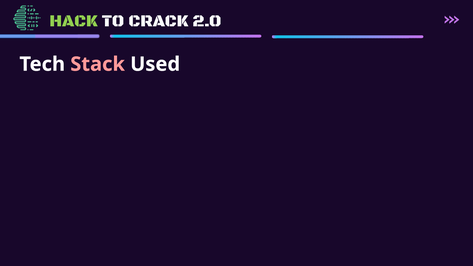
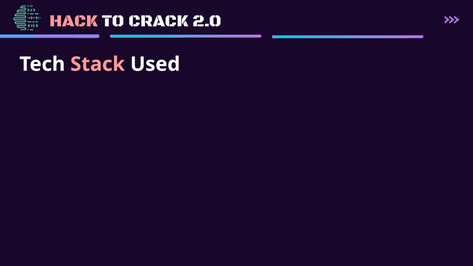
HACK colour: light green -> pink
